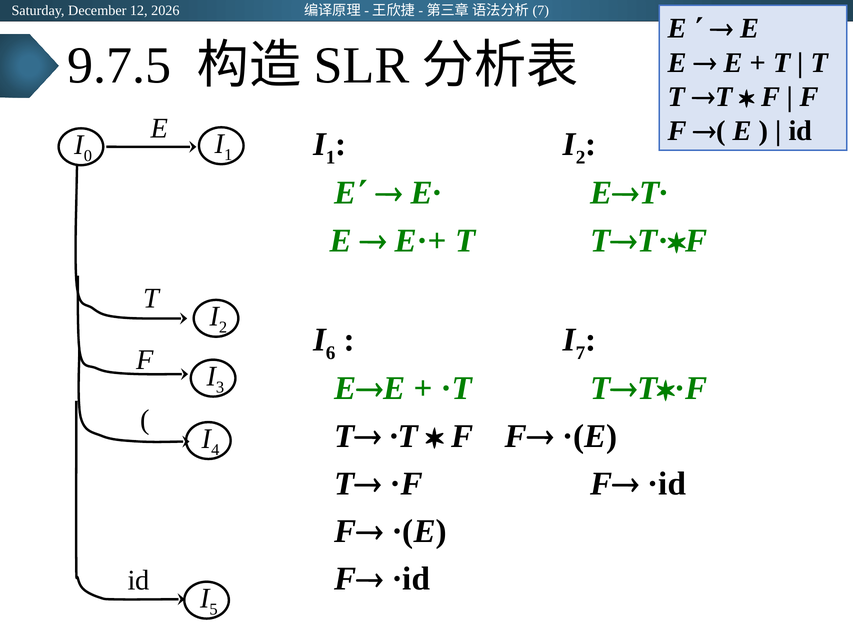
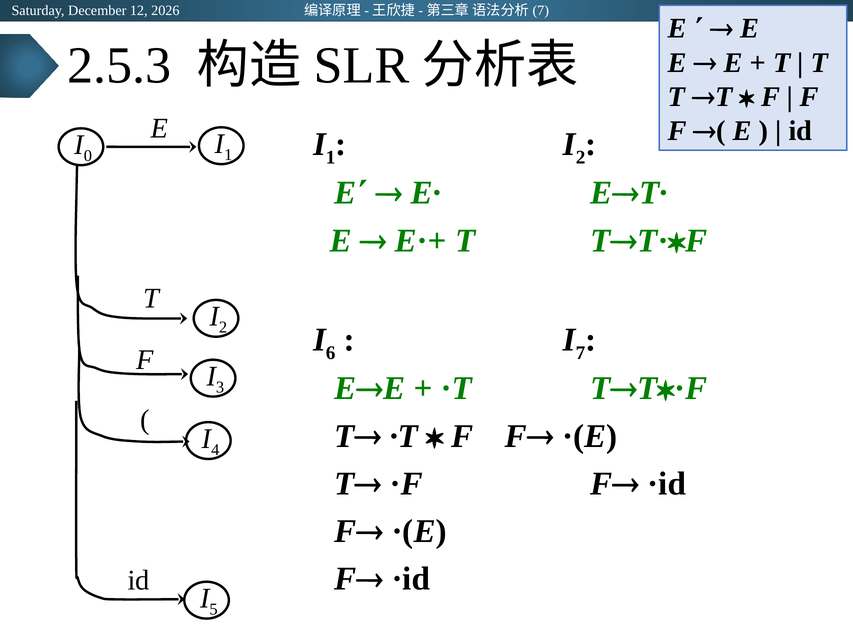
9.7.5: 9.7.5 -> 2.5.3
